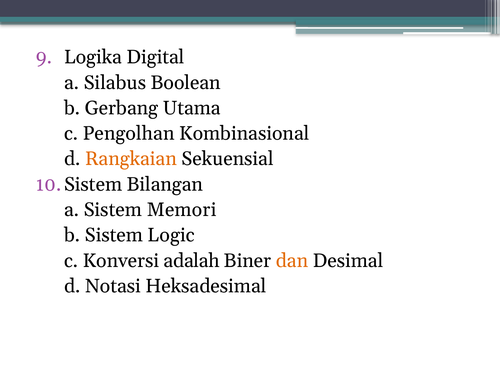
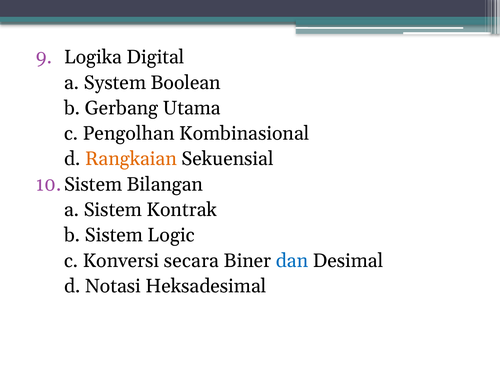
Silabus: Silabus -> System
Memori: Memori -> Kontrak
adalah: adalah -> secara
dan colour: orange -> blue
